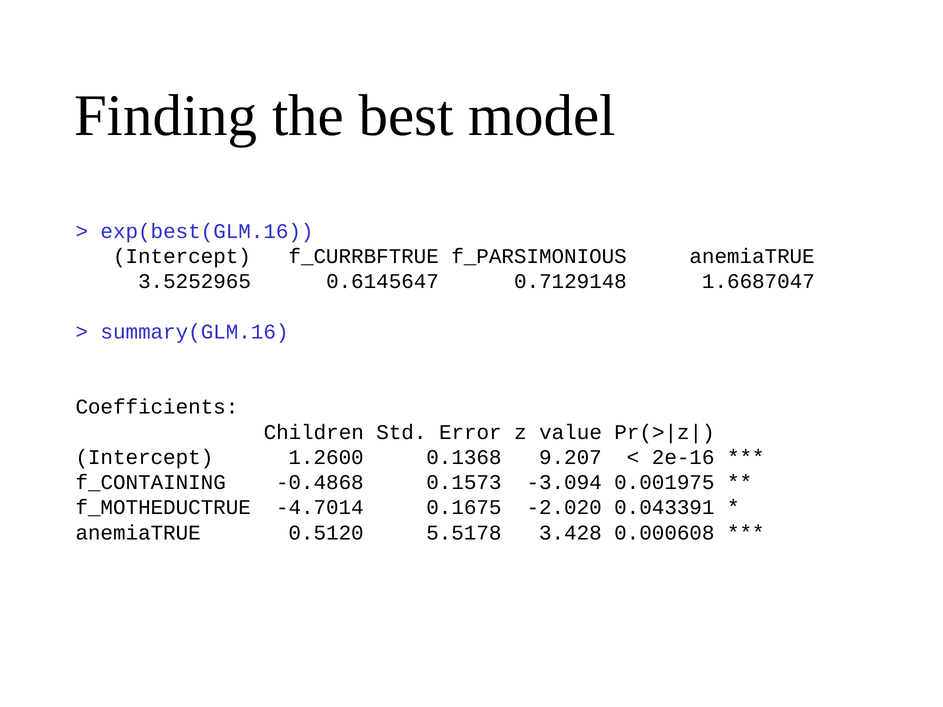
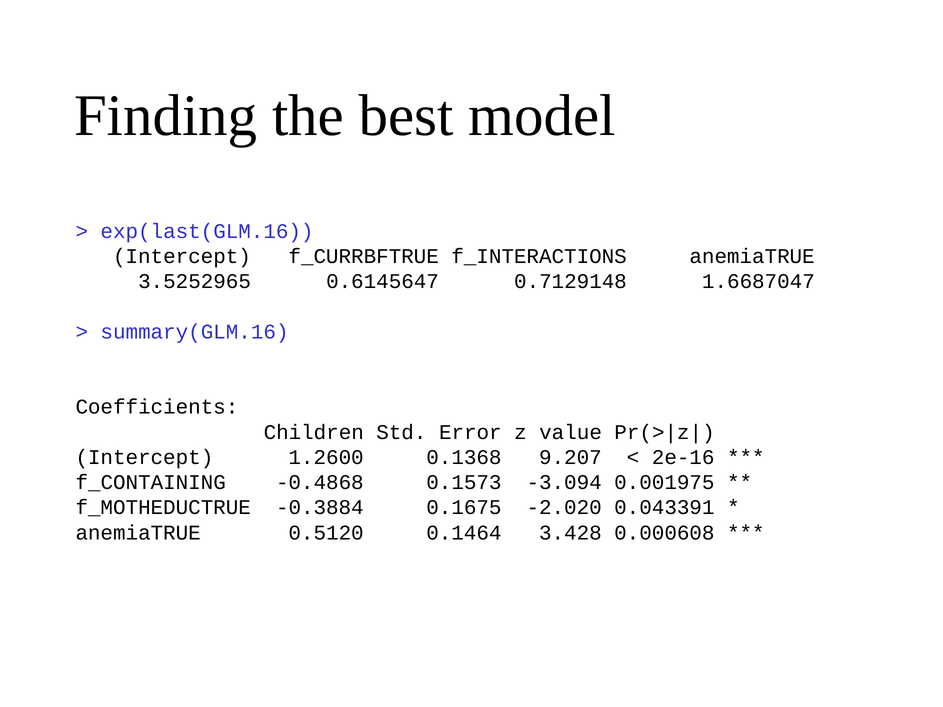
exp(best(GLM.16: exp(best(GLM.16 -> exp(last(GLM.16
f_PARSIMONIOUS: f_PARSIMONIOUS -> f_INTERACTIONS
-4.7014: -4.7014 -> -0.3884
5.5178: 5.5178 -> 0.1464
